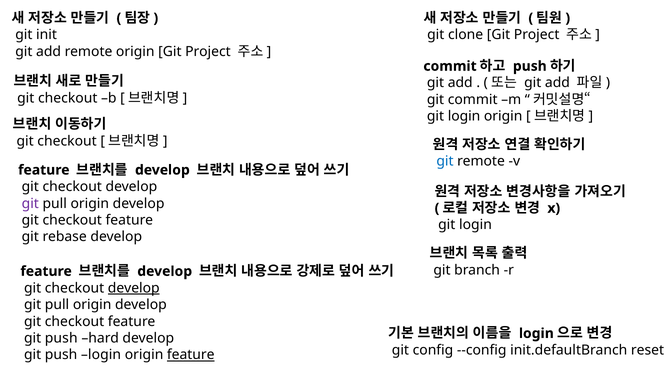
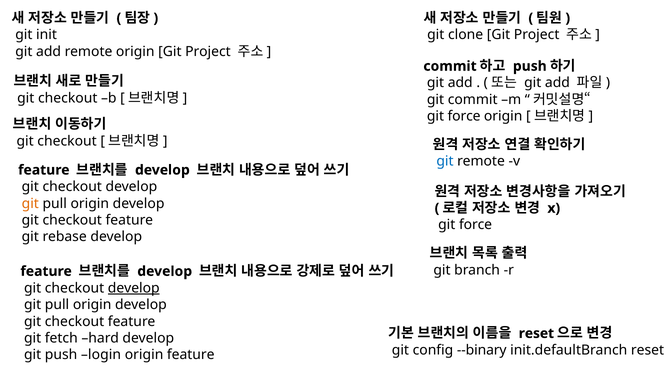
login at (464, 116): login -> force
git at (30, 203) colour: purple -> orange
login at (475, 225): login -> force
login at (536, 333): login -> reset
push at (61, 338): push -> fetch
--config: --config -> --binary
feature at (191, 355) underline: present -> none
